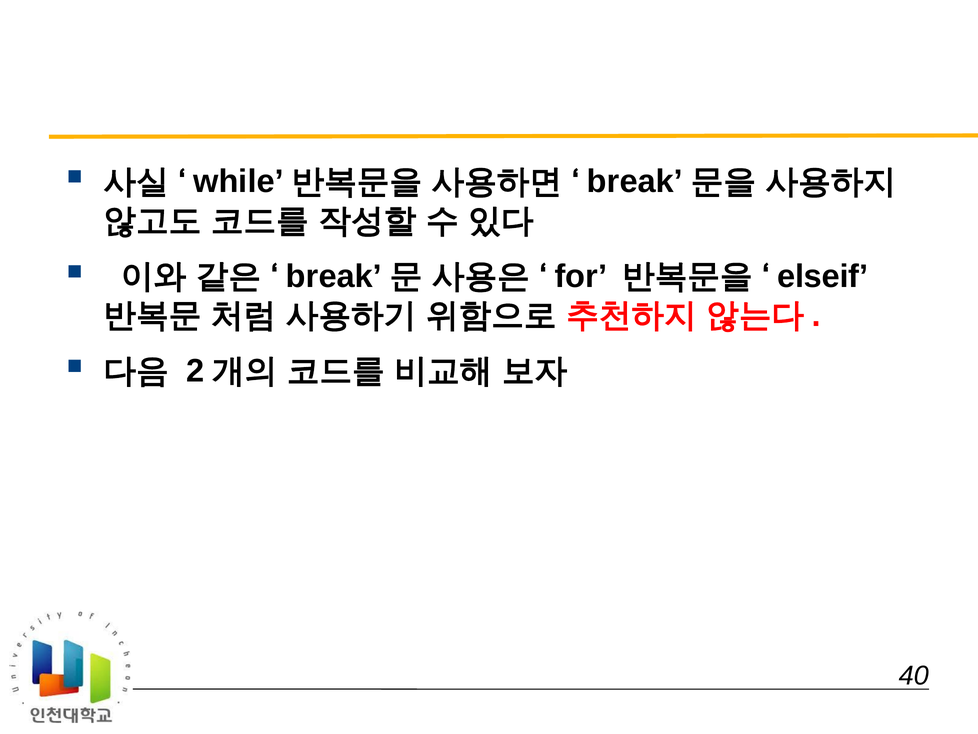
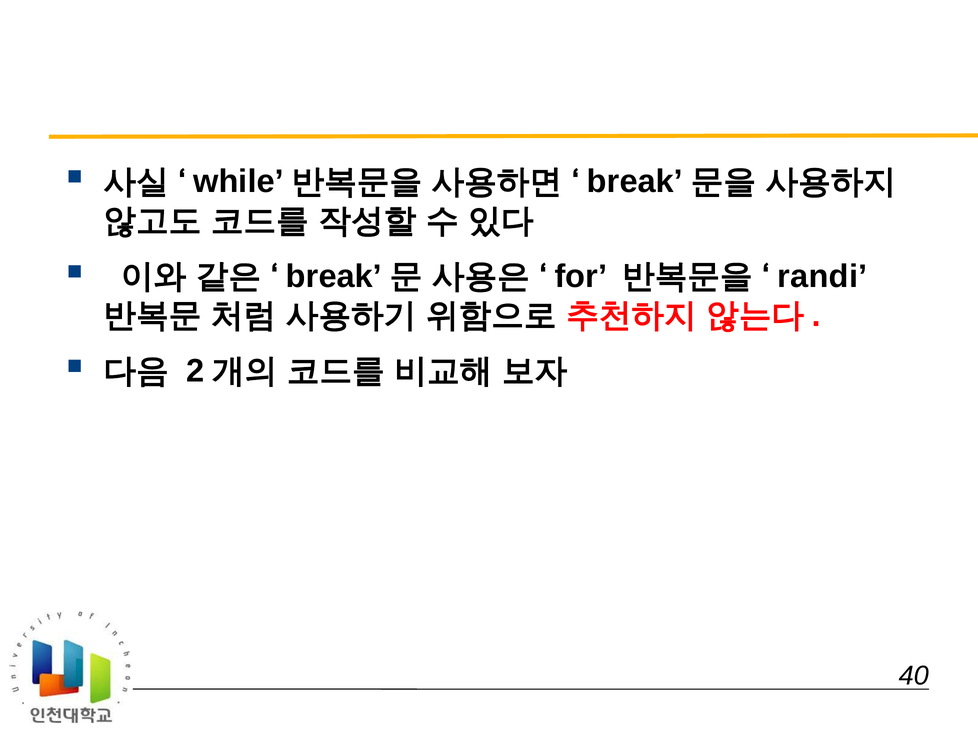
elseif: elseif -> randi
